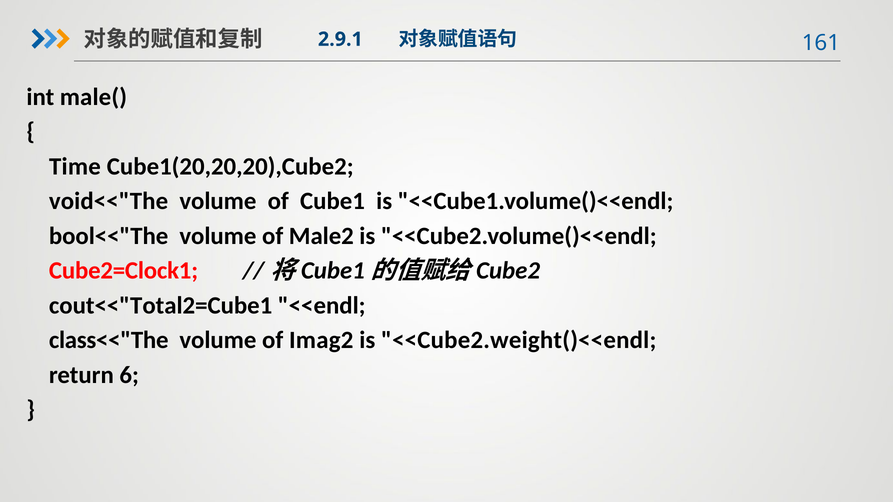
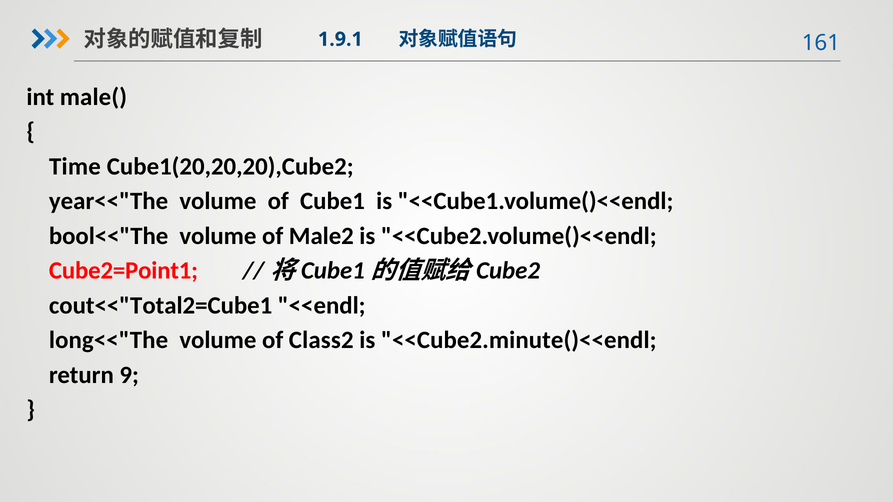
2.9.1: 2.9.1 -> 1.9.1
void<<"The: void<<"The -> year<<"The
Cube2=Clock1: Cube2=Clock1 -> Cube2=Point1
class<<"The: class<<"The -> long<<"The
Imag2: Imag2 -> Class2
<<Cube2.weight()<<endl: <<Cube2.weight()<<endl -> <<Cube2.minute()<<endl
6: 6 -> 9
